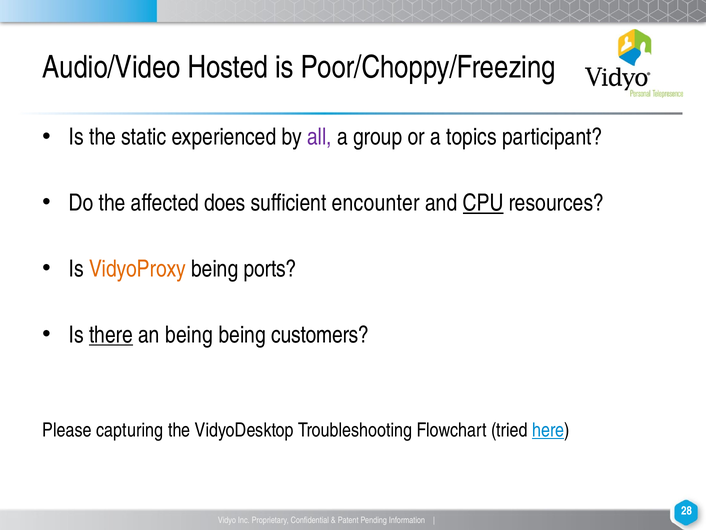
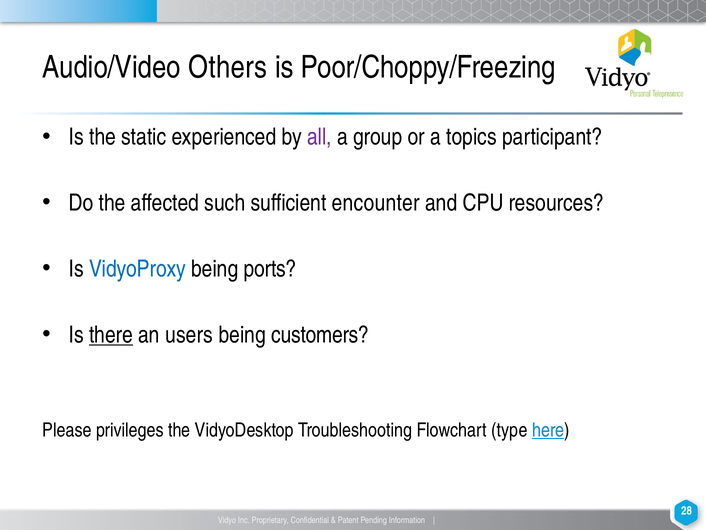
Hosted: Hosted -> Others
does: does -> such
CPU underline: present -> none
VidyoProxy colour: orange -> blue
an being: being -> users
capturing: capturing -> privileges
tried: tried -> type
